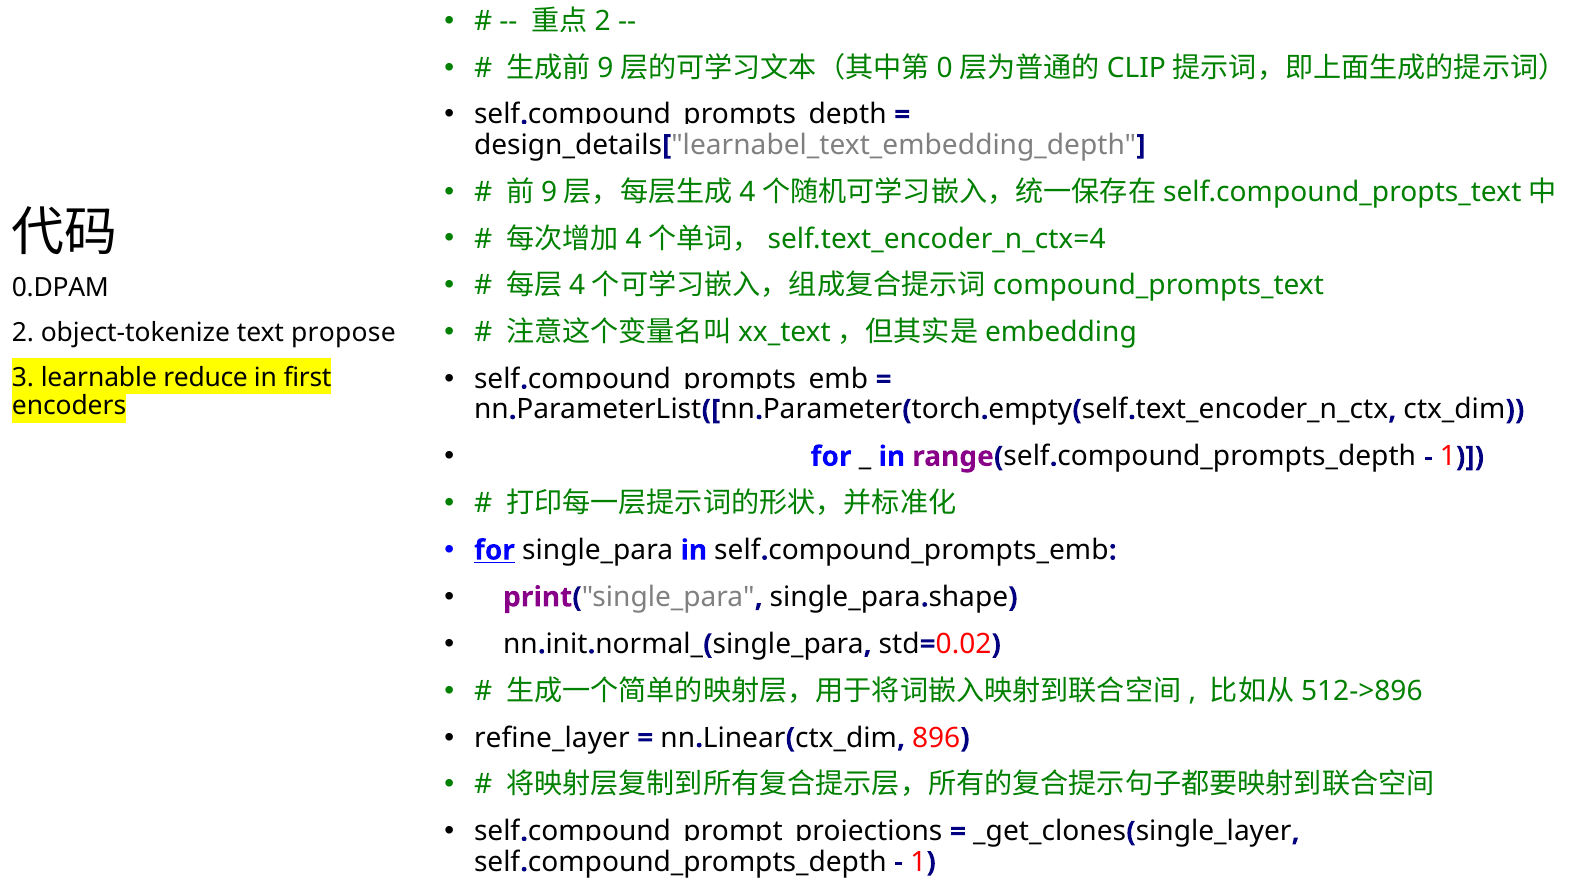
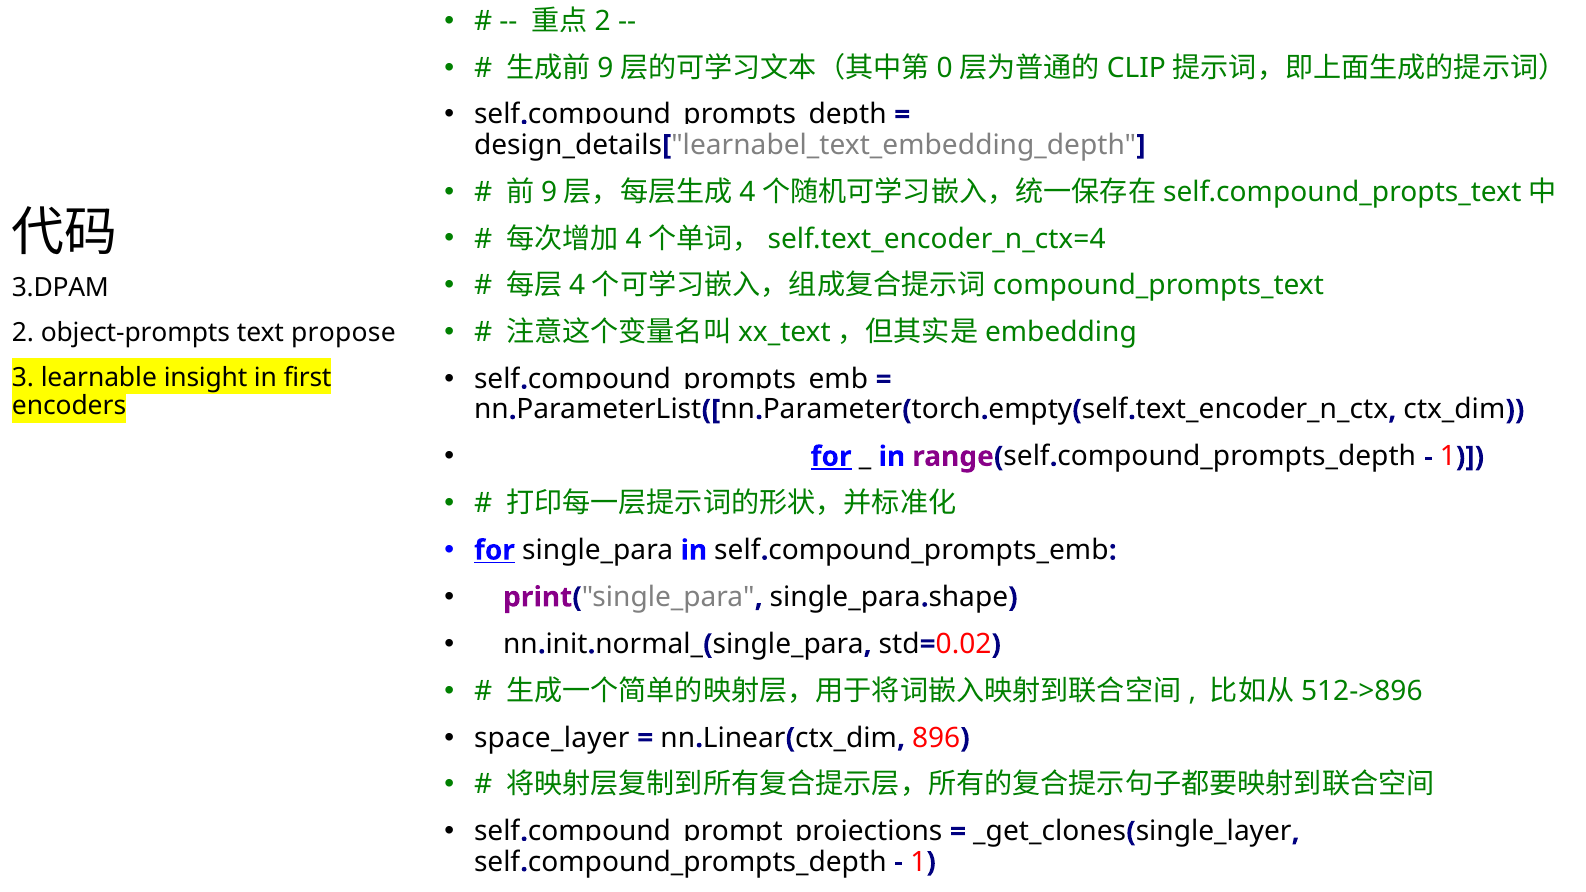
0.DPAM: 0.DPAM -> 3.DPAM
object-tokenize: object-tokenize -> object-prompts
reduce: reduce -> insight
for at (831, 457) underline: none -> present
refine_layer: refine_layer -> space_layer
